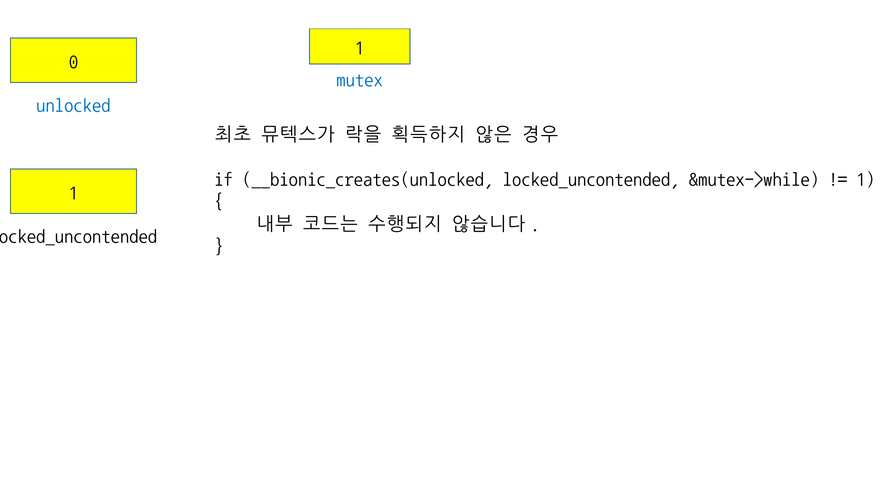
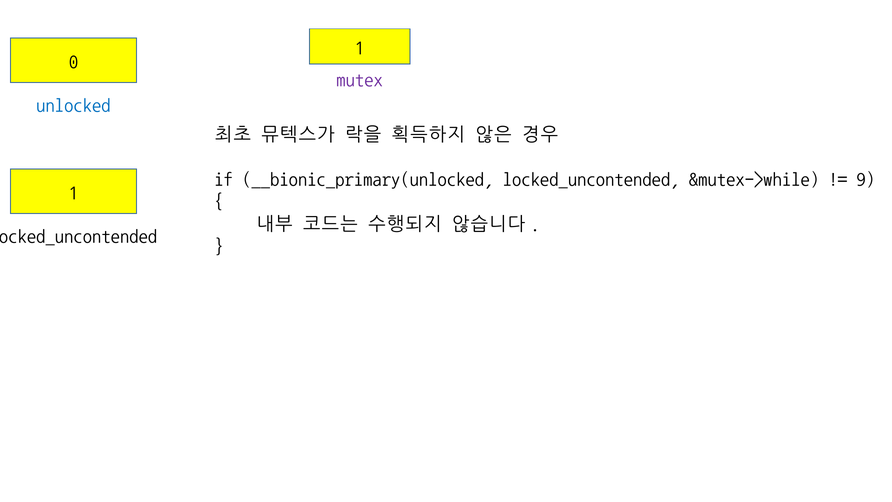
mutex colour: blue -> purple
__bionic_creates(unlocked: __bionic_creates(unlocked -> __bionic_primary(unlocked
1 at (866, 179): 1 -> 9
